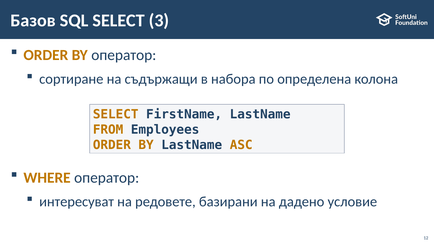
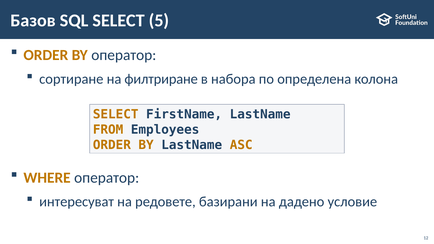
3: 3 -> 5
съдържащи: съдържащи -> филтриране
